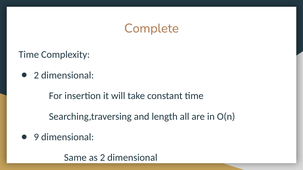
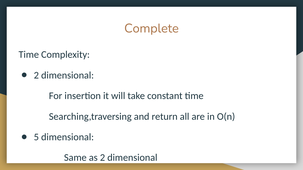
length: length -> return
9: 9 -> 5
